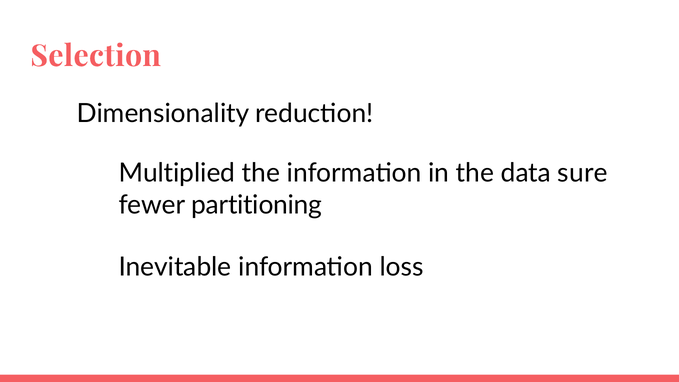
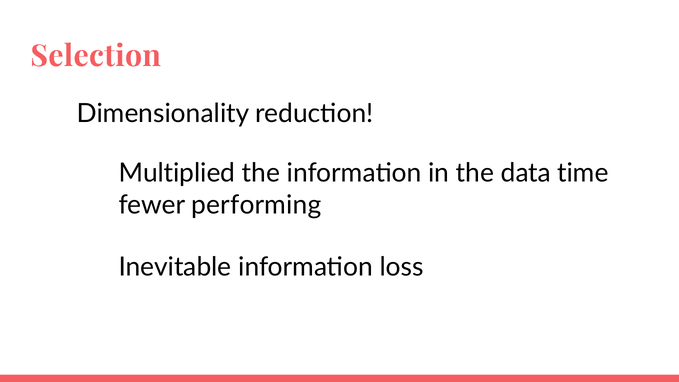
sure: sure -> time
partitioning: partitioning -> performing
